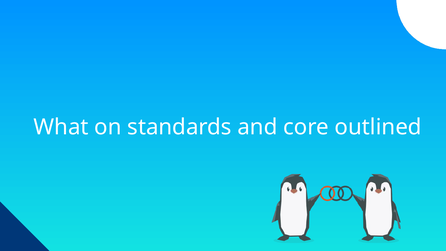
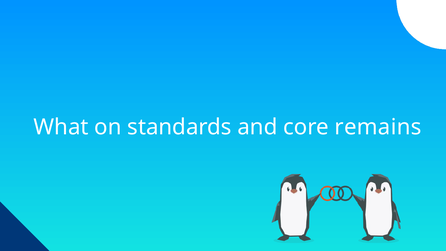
outlined: outlined -> remains
